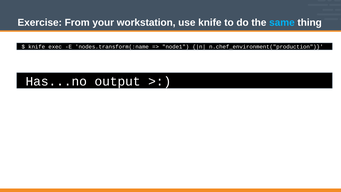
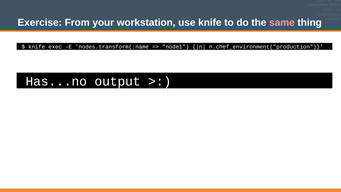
same colour: light blue -> pink
